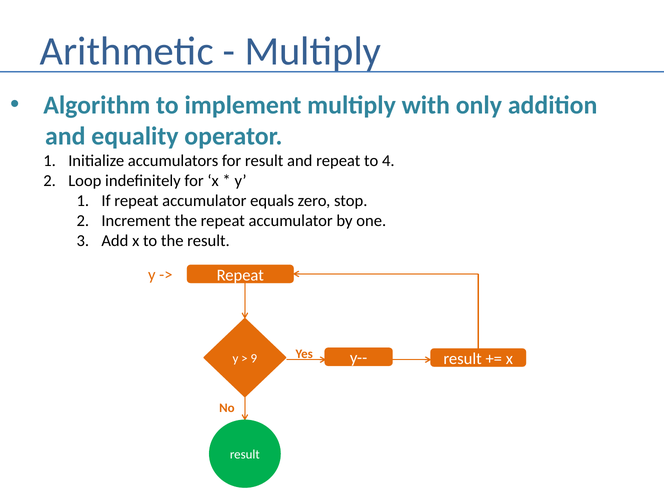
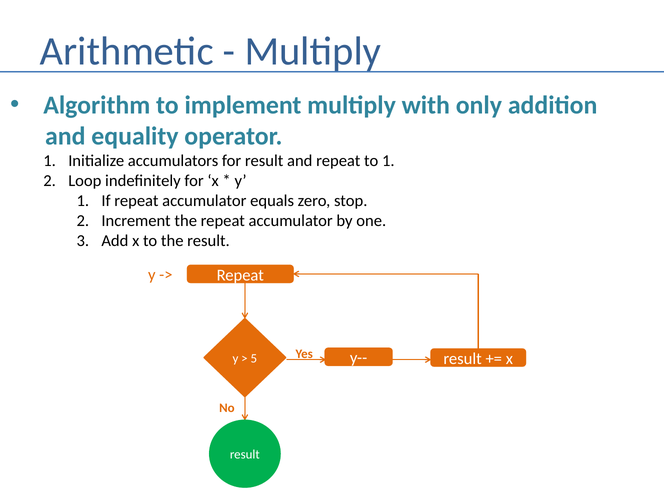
to 4: 4 -> 1
9: 9 -> 5
